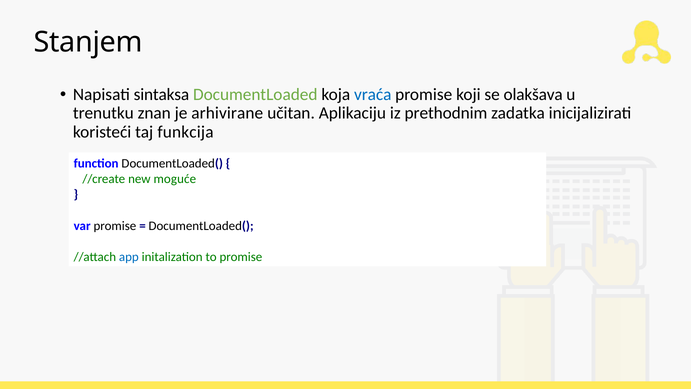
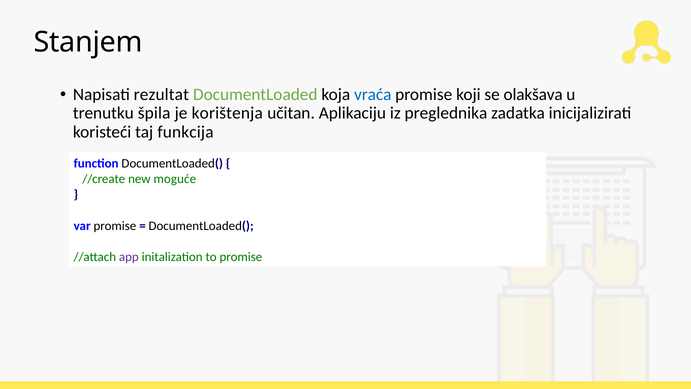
sintaksa: sintaksa -> rezultat
znan: znan -> špila
arhivirane: arhivirane -> korištenja
prethodnim: prethodnim -> preglednika
app colour: blue -> purple
